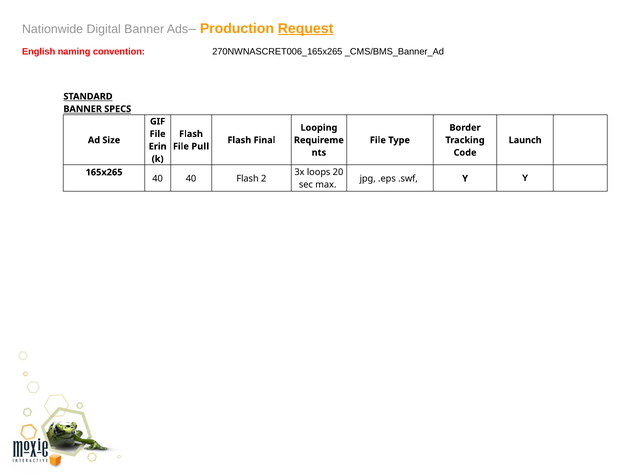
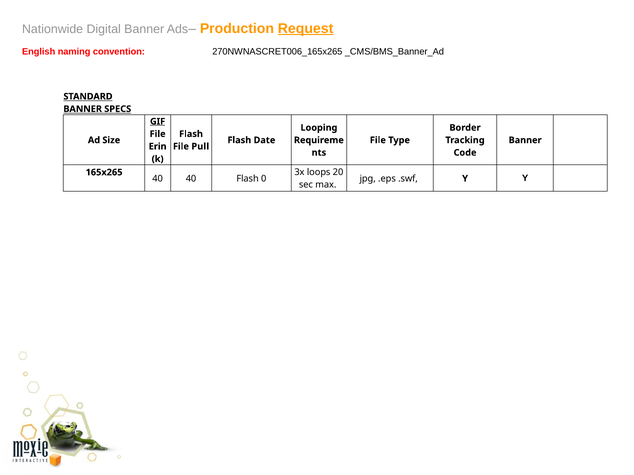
GIF underline: none -> present
Final: Final -> Date
Launch at (525, 140): Launch -> Banner
2: 2 -> 0
